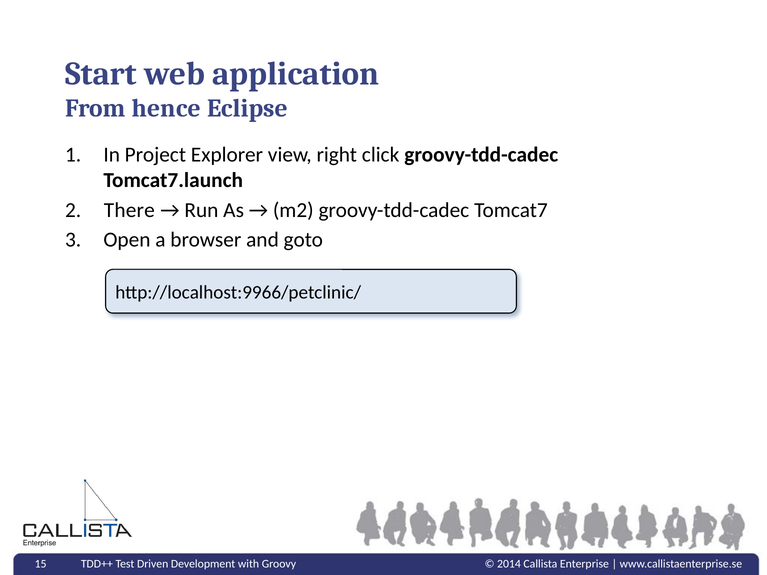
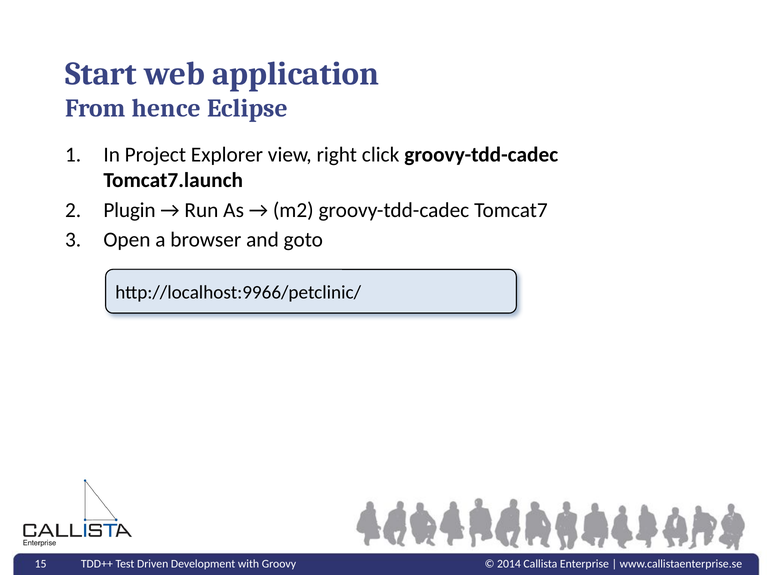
There: There -> Plugin
